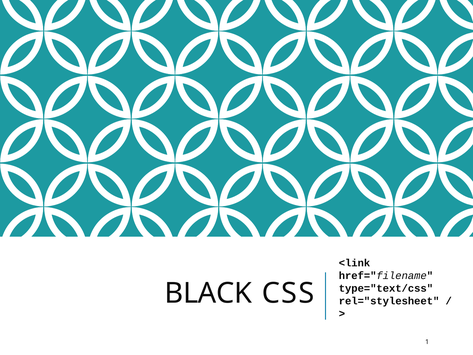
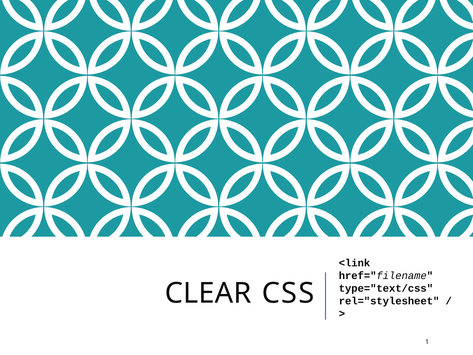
BLACK: BLACK -> CLEAR
